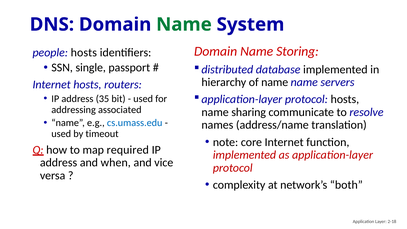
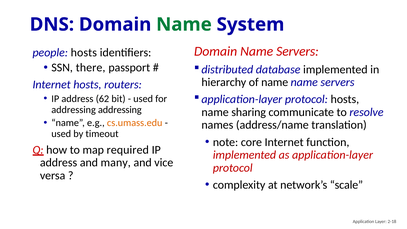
Domain Name Storing: Storing -> Servers
single: single -> there
35: 35 -> 62
addressing associated: associated -> addressing
cs.umass.edu colour: blue -> orange
when: when -> many
both: both -> scale
